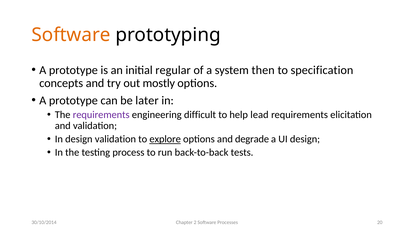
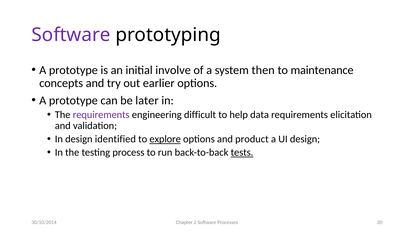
Software at (71, 35) colour: orange -> purple
regular: regular -> involve
specification: specification -> maintenance
mostly: mostly -> earlier
lead: lead -> data
design validation: validation -> identified
degrade: degrade -> product
tests underline: none -> present
